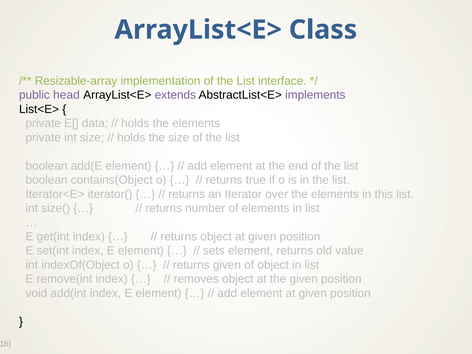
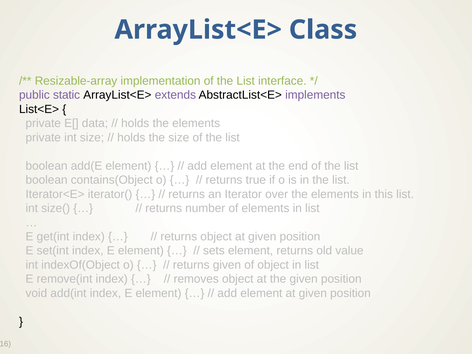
head: head -> static
